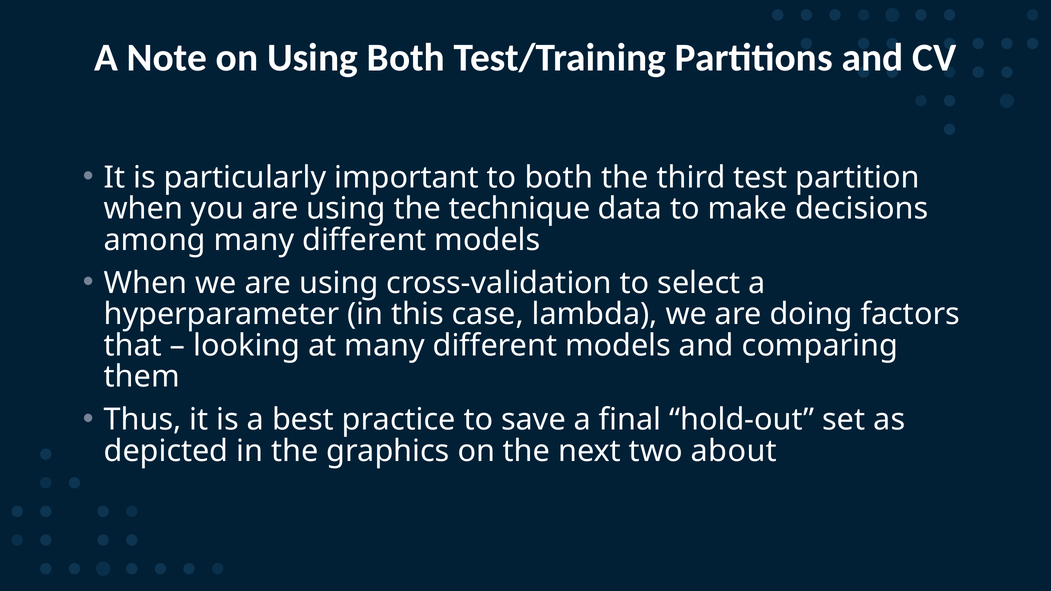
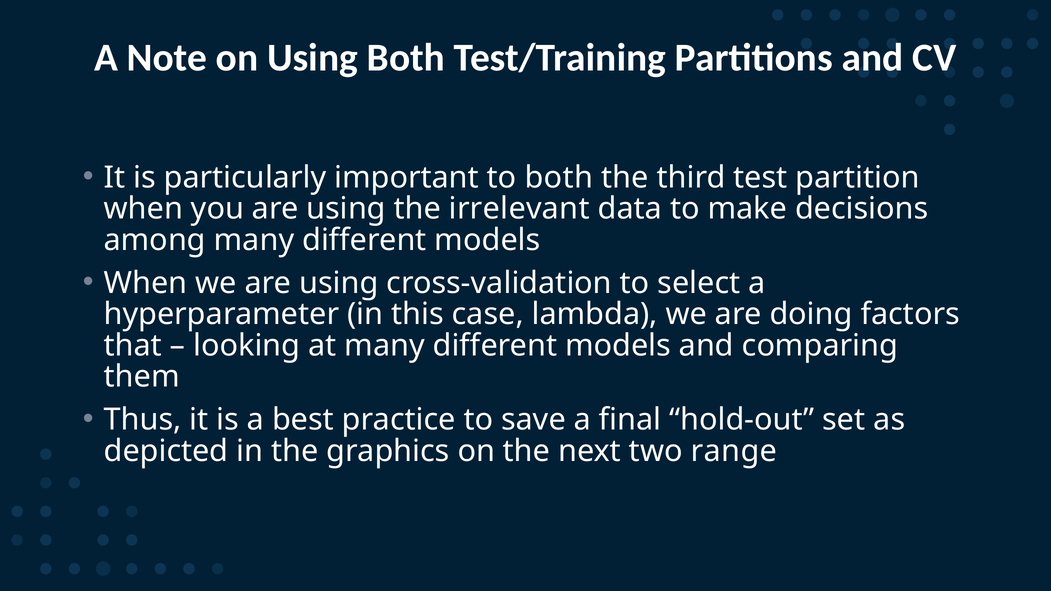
technique: technique -> irrelevant
about: about -> range
